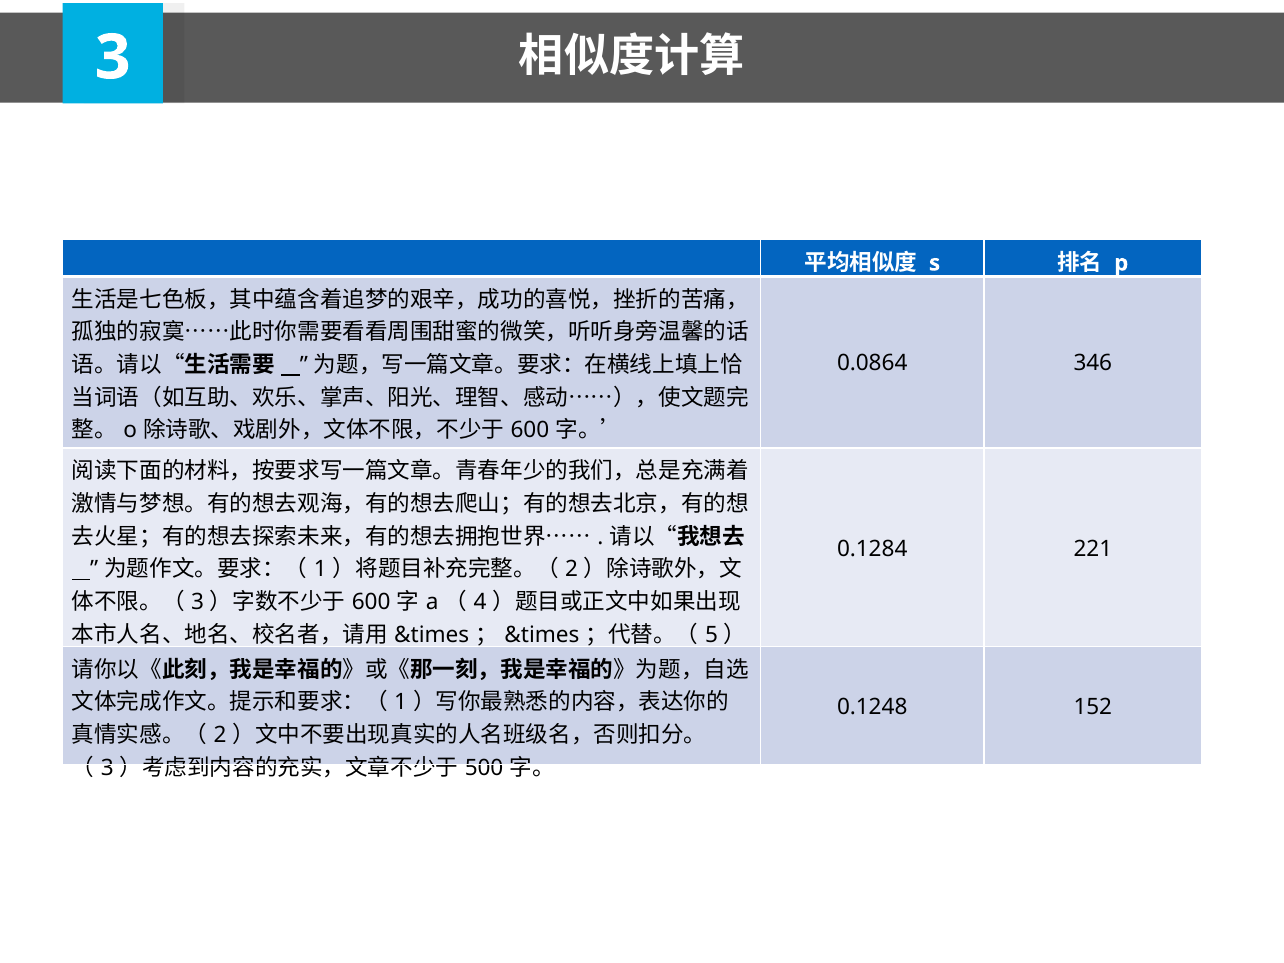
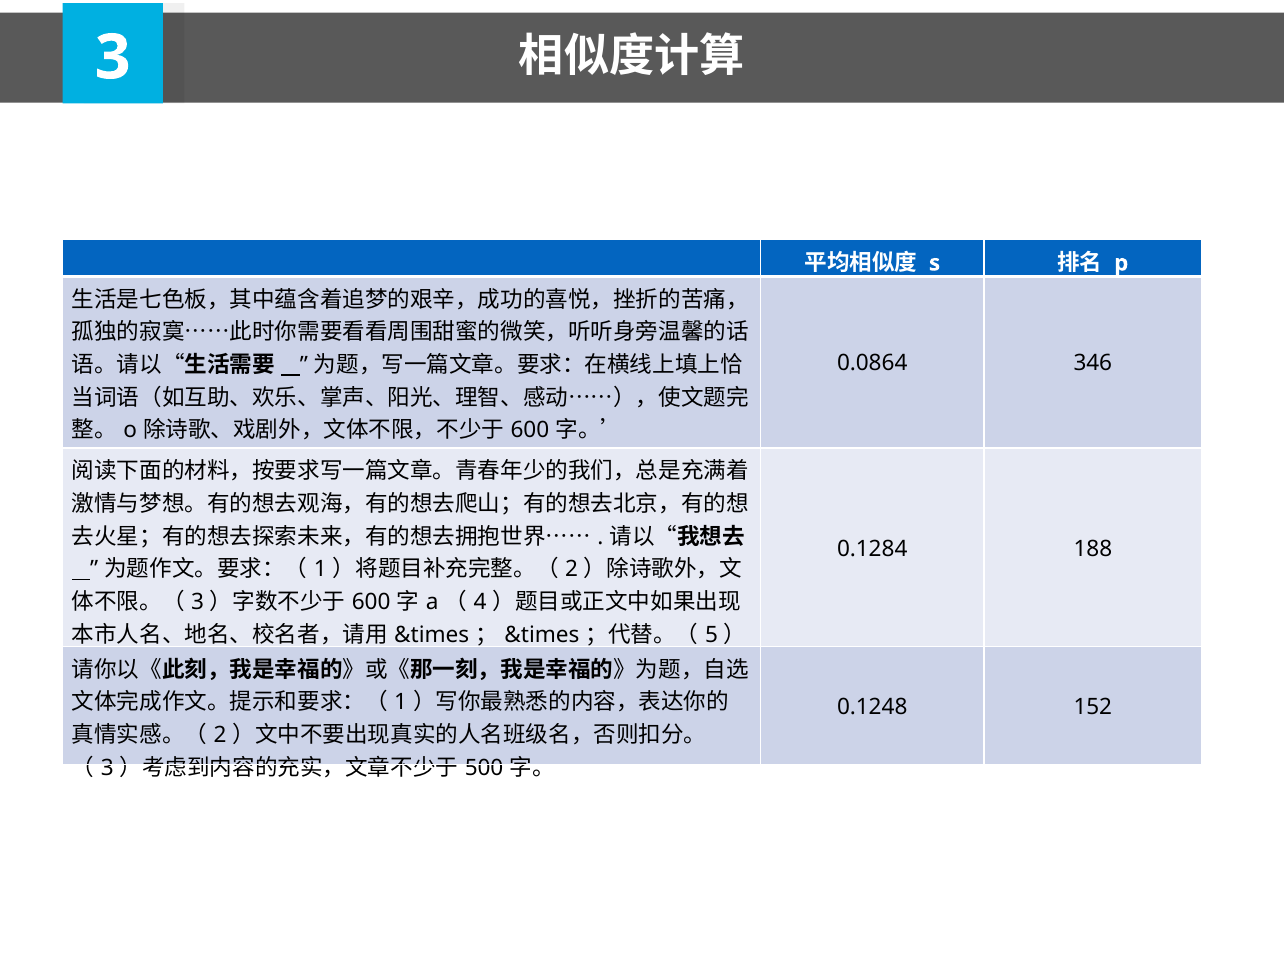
221: 221 -> 188
